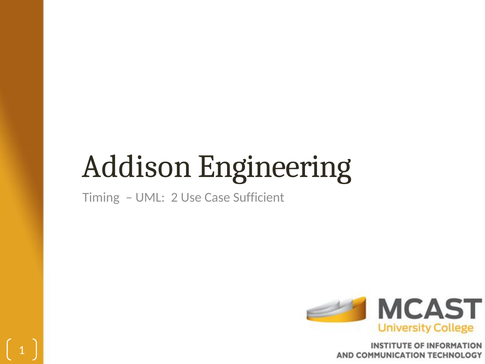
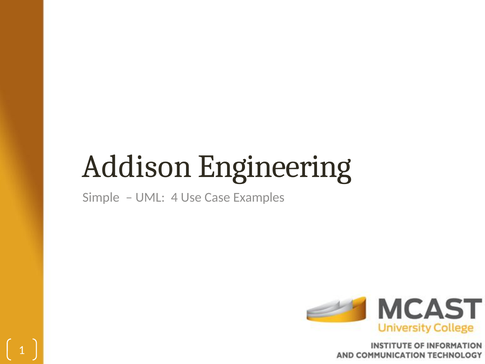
Timing: Timing -> Simple
2: 2 -> 4
Sufficient: Sufficient -> Examples
